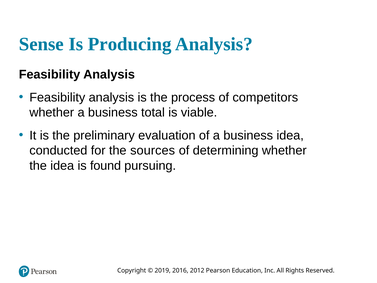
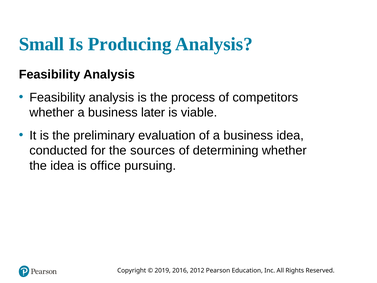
Sense: Sense -> Small
total: total -> later
found: found -> office
